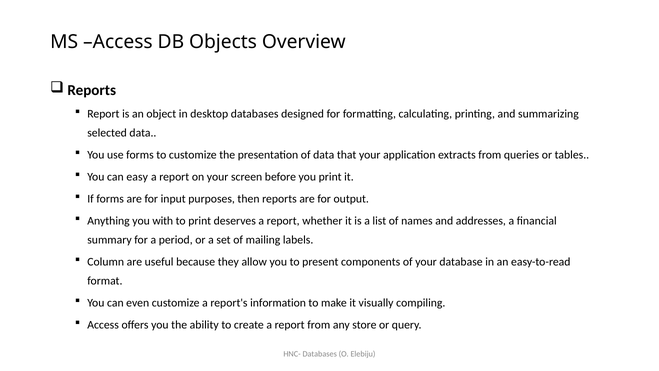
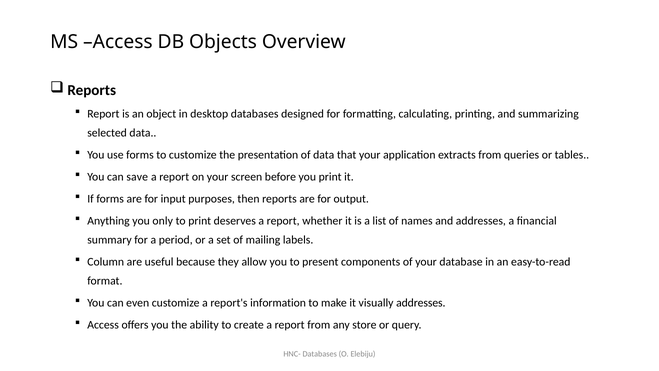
easy: easy -> save
with: with -> only
visually compiling: compiling -> addresses
